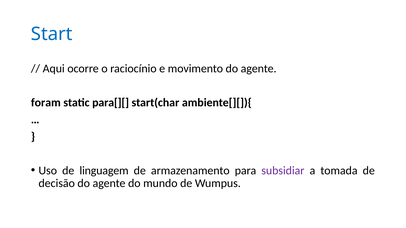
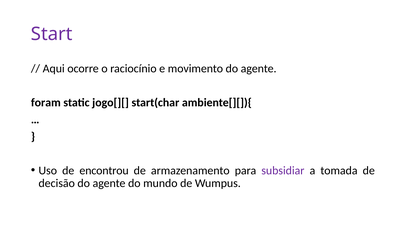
Start colour: blue -> purple
para[][: para[][ -> jogo[][
linguagem: linguagem -> encontrou
